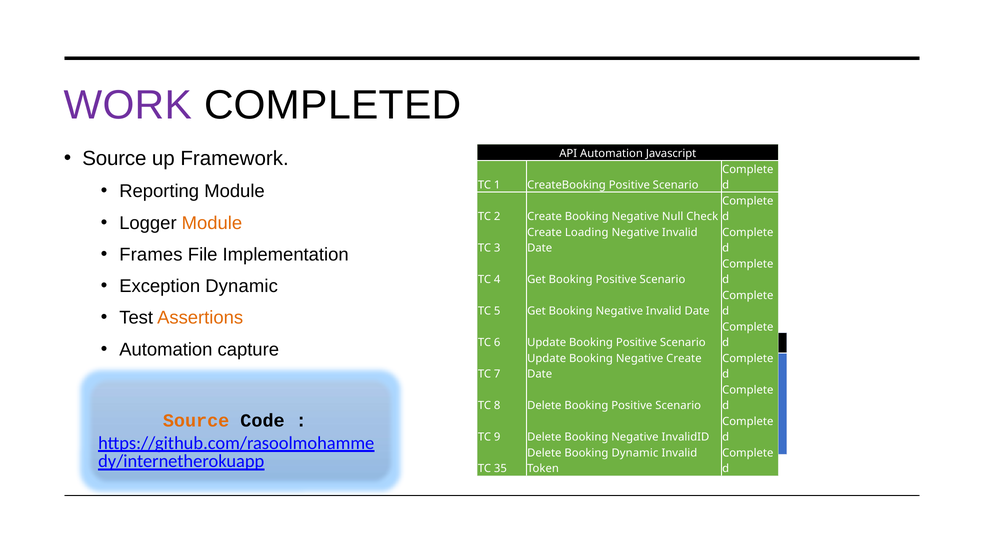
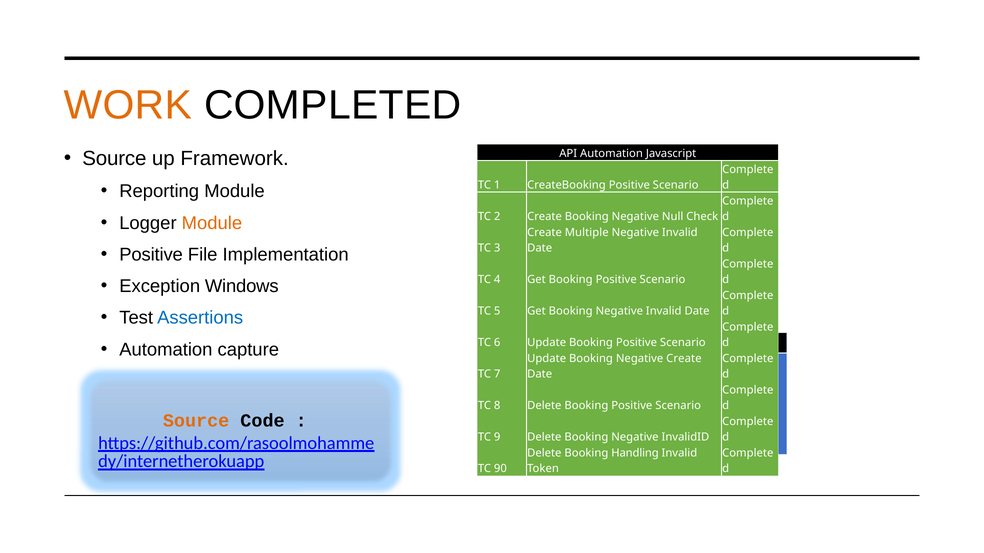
WORK colour: purple -> orange
Create Loading: Loading -> Multiple
Frames at (151, 255): Frames -> Positive
Exception Dynamic: Dynamic -> Windows
Assertions colour: orange -> blue
Dynamic at (635, 454): Dynamic -> Handling
35: 35 -> 90
